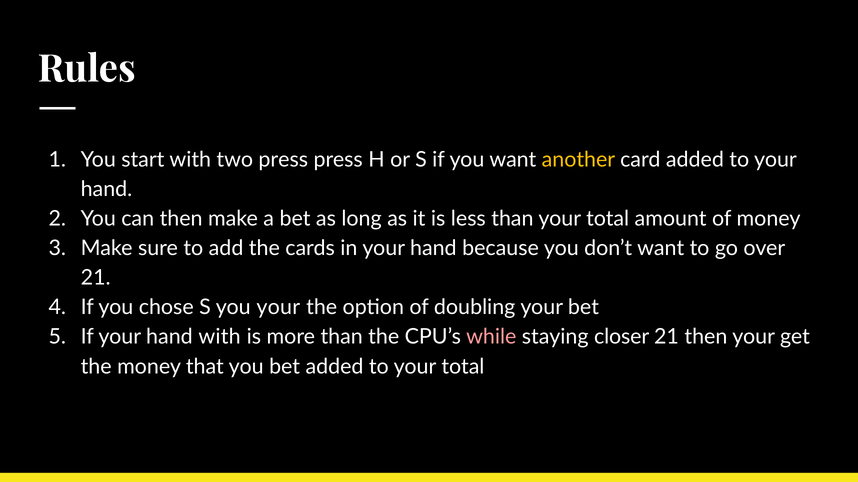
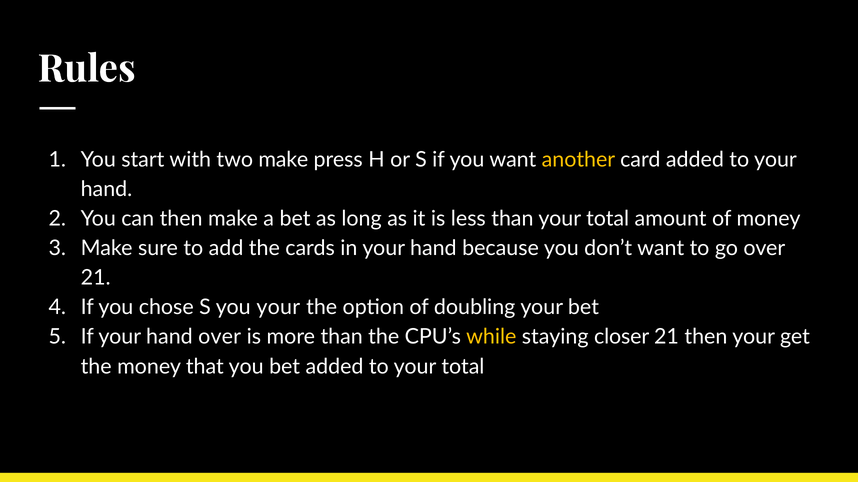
two press: press -> make
hand with: with -> over
while colour: pink -> yellow
